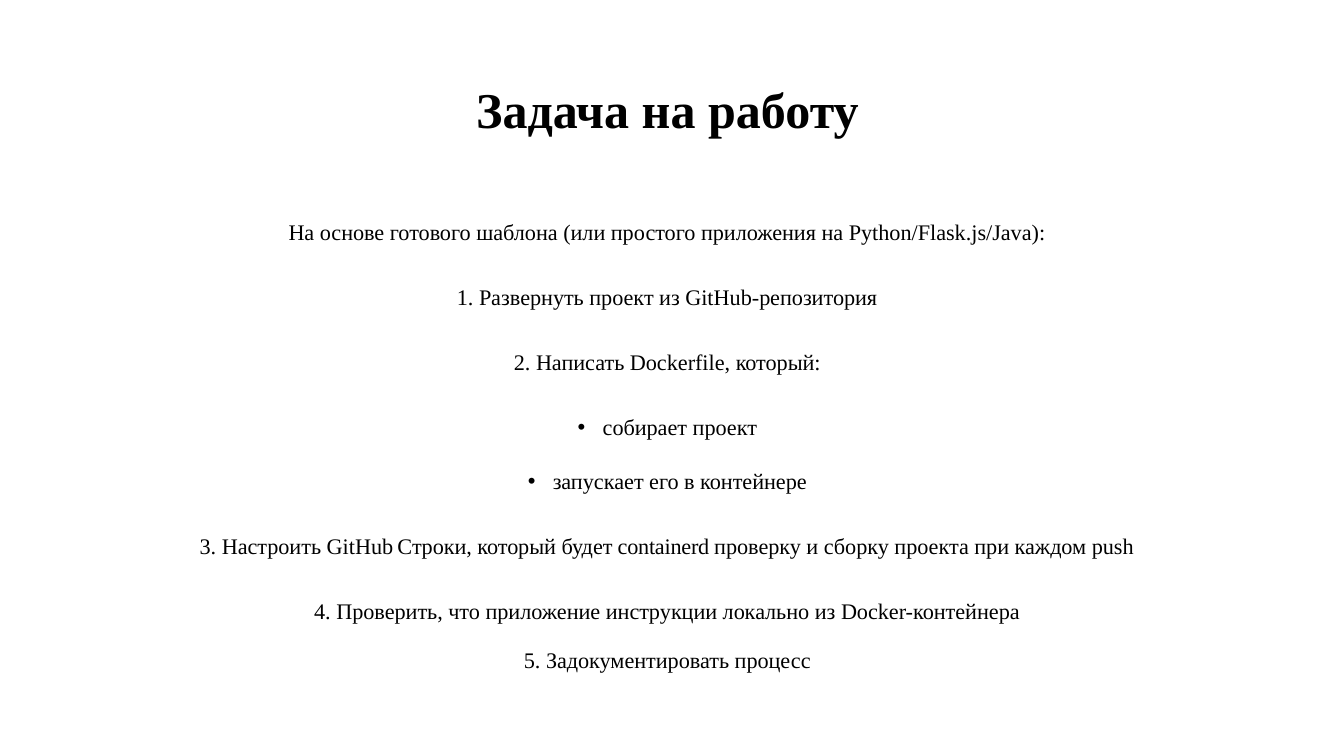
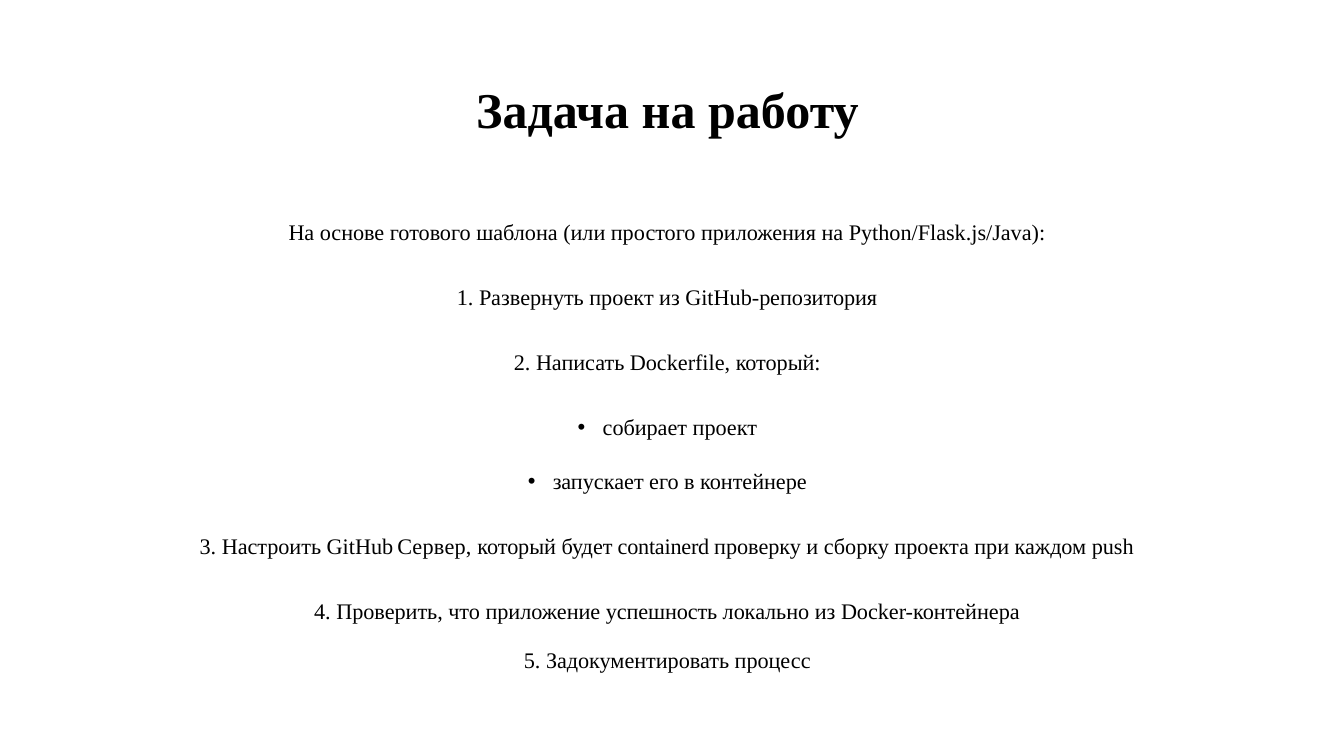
Строки: Строки -> Сервер
инструкции: инструкции -> успешность
